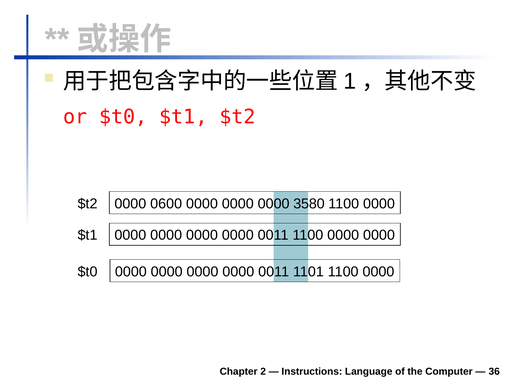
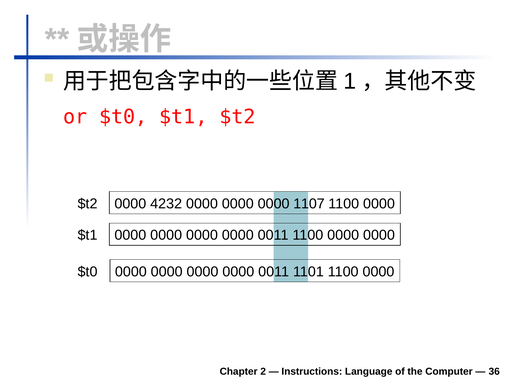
0600: 0600 -> 4232
3580: 3580 -> 1107
